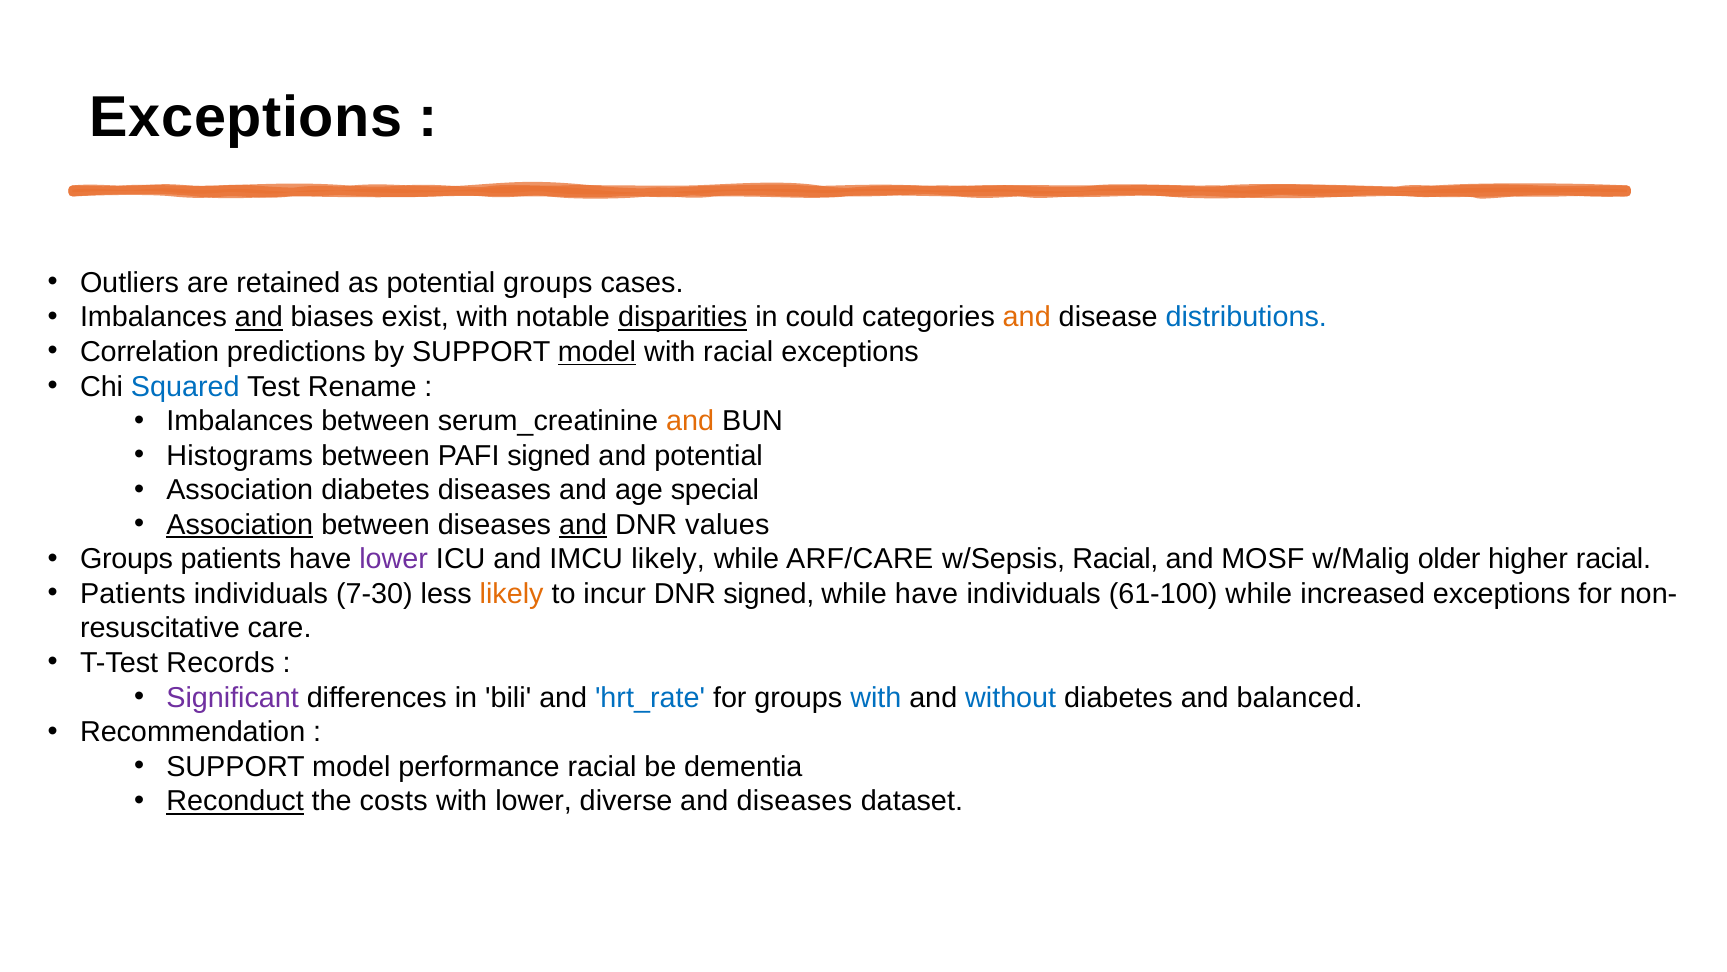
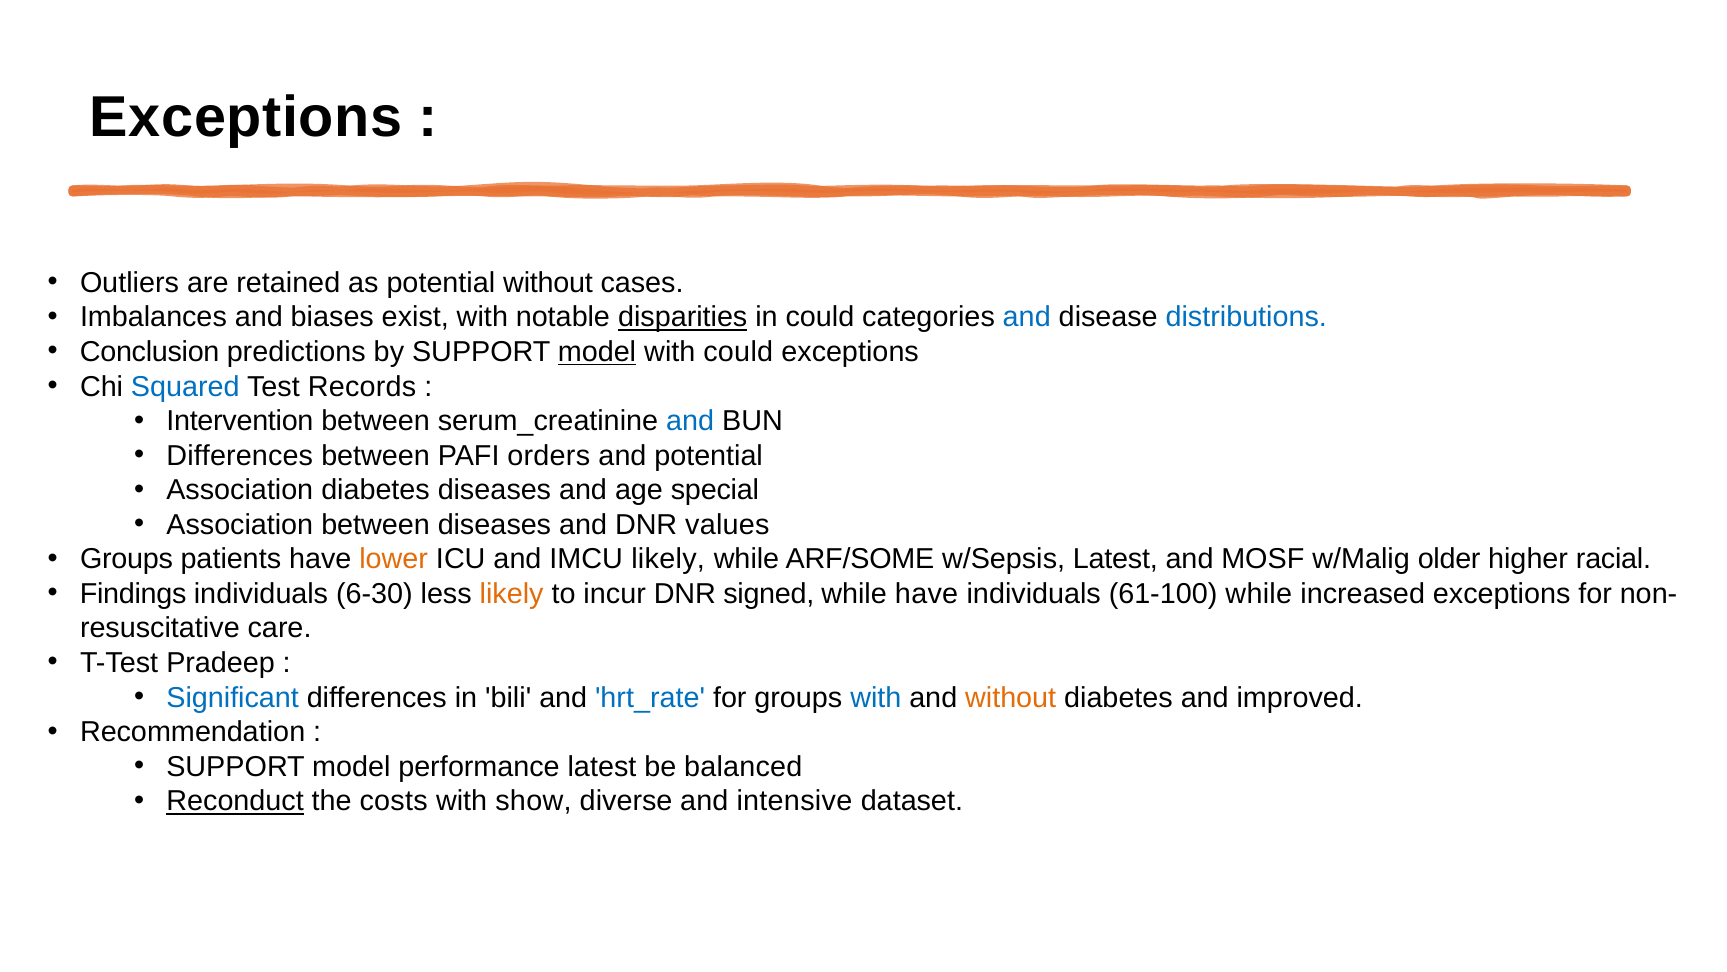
potential groups: groups -> without
and at (259, 317) underline: present -> none
and at (1027, 317) colour: orange -> blue
Correlation: Correlation -> Conclusion
with racial: racial -> could
Rename: Rename -> Records
Imbalances at (240, 421): Imbalances -> Intervention
and at (690, 421) colour: orange -> blue
Histograms at (240, 455): Histograms -> Differences
PAFI signed: signed -> orders
Association at (240, 525) underline: present -> none
and at (583, 525) underline: present -> none
lower at (394, 559) colour: purple -> orange
ARF/CARE: ARF/CARE -> ARF/SOME
w/Sepsis Racial: Racial -> Latest
Patients at (133, 594): Patients -> Findings
7-30: 7-30 -> 6-30
Records: Records -> Pradeep
Significant colour: purple -> blue
without at (1011, 697) colour: blue -> orange
balanced: balanced -> improved
performance racial: racial -> latest
dementia: dementia -> balanced
with lower: lower -> show
and diseases: diseases -> intensive
